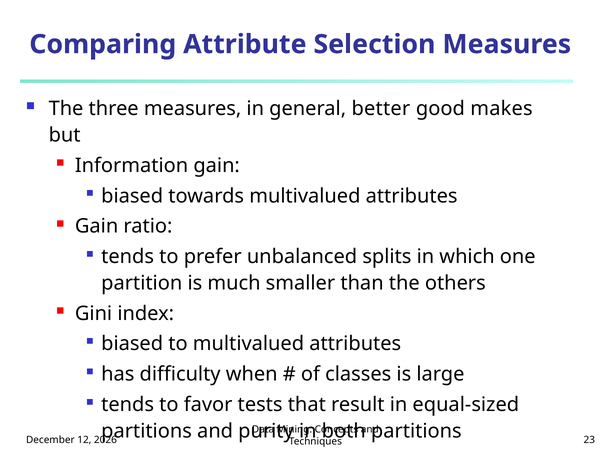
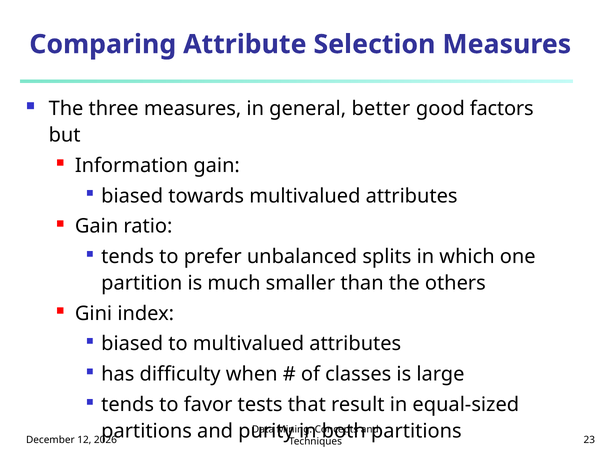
makes: makes -> factors
